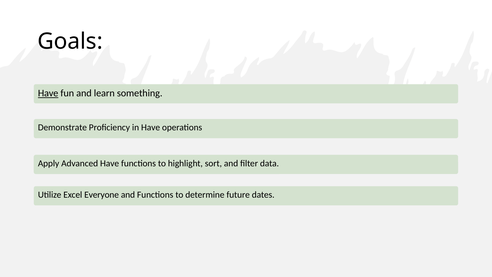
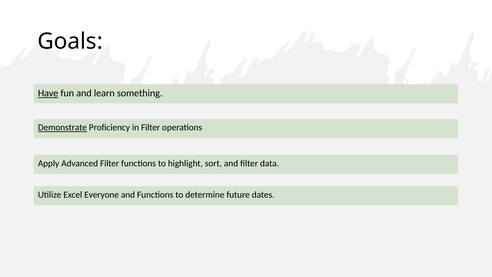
Demonstrate underline: none -> present
in Have: Have -> Filter
Advanced Have: Have -> Filter
